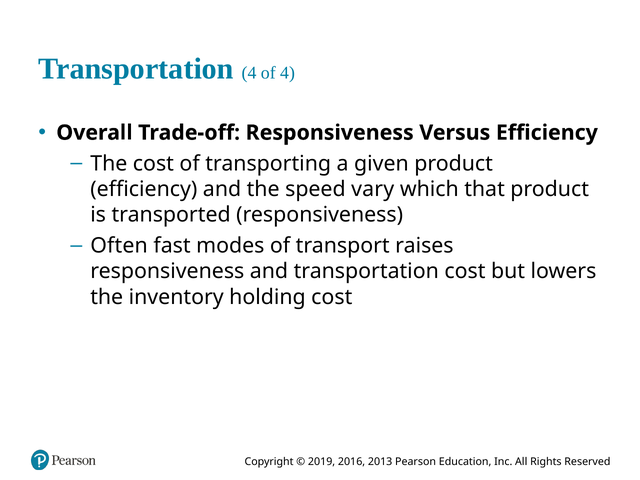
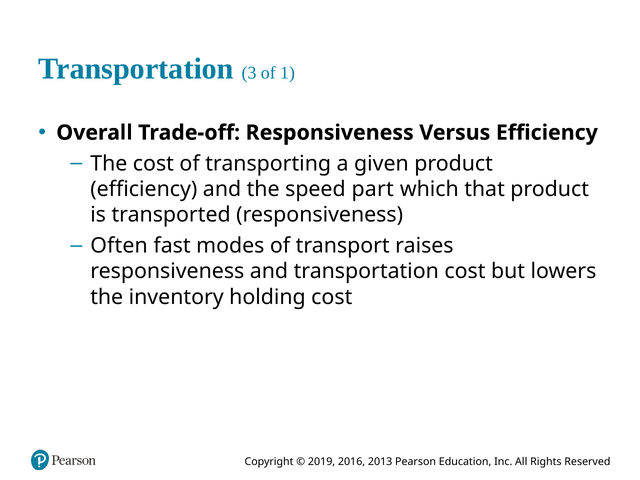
Transportation 4: 4 -> 3
of 4: 4 -> 1
vary: vary -> part
